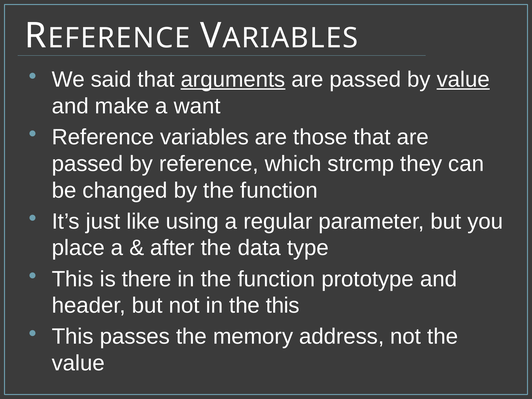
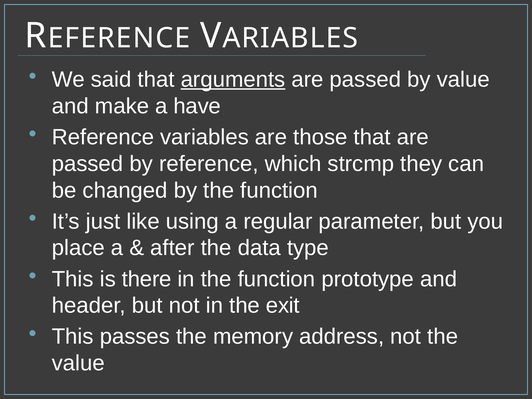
value at (463, 80) underline: present -> none
want: want -> have
the this: this -> exit
